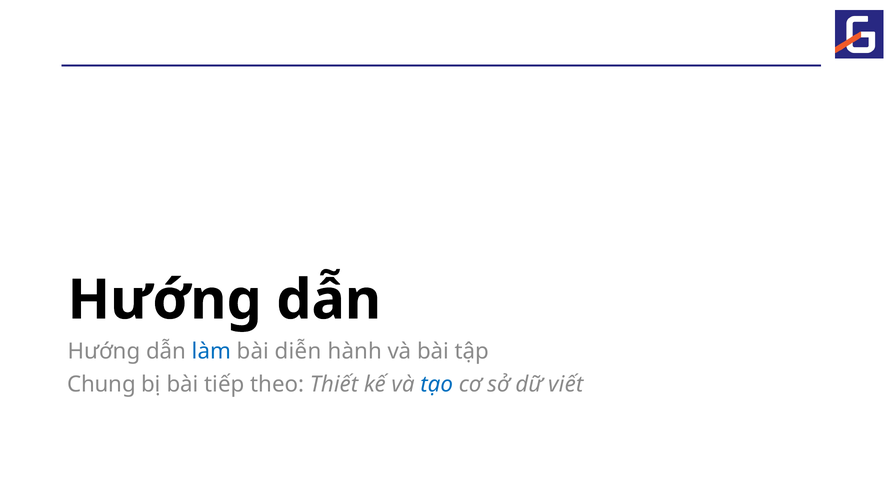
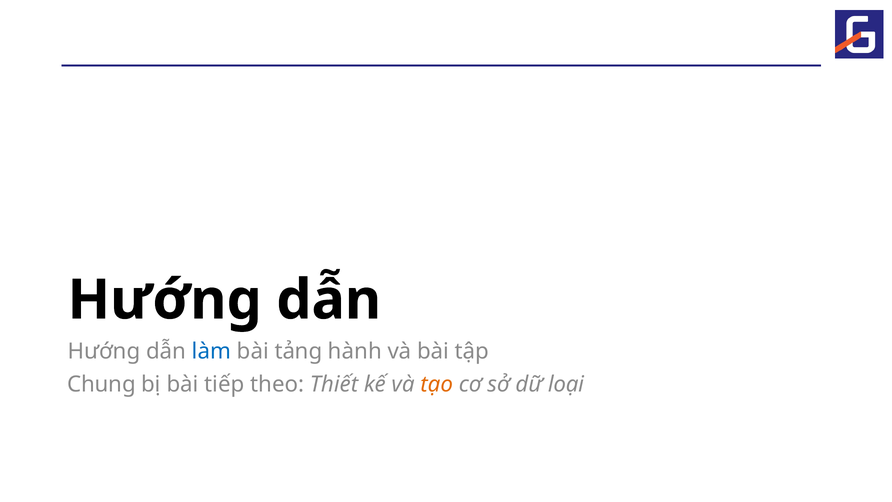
diễn: diễn -> tảng
tạo colour: blue -> orange
viết: viết -> loại
